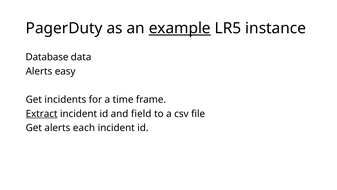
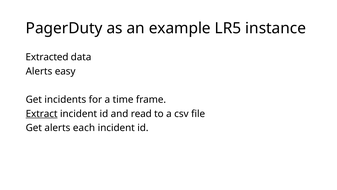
example underline: present -> none
Database: Database -> Extracted
field: field -> read
